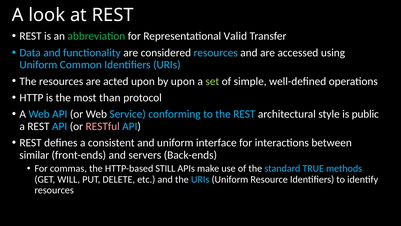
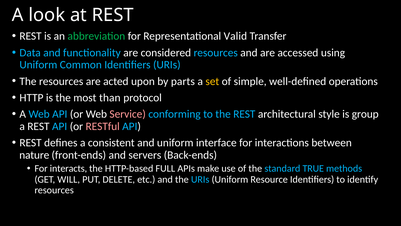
by upon: upon -> parts
set colour: light green -> yellow
Service colour: light blue -> pink
public: public -> group
similar: similar -> nature
commas: commas -> interacts
STILL: STILL -> FULL
